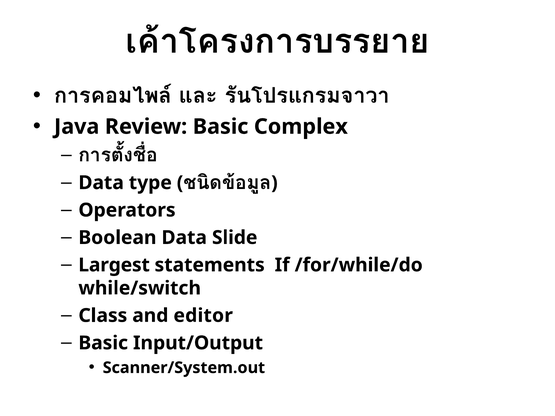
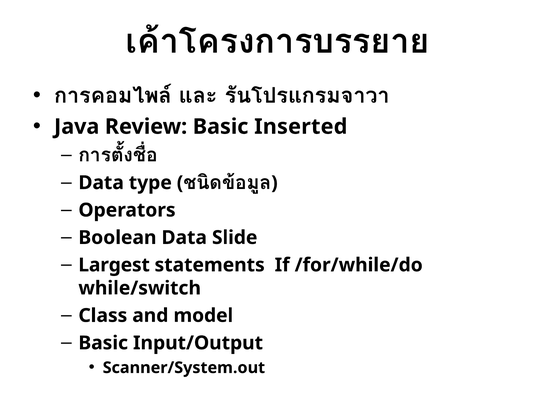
Complex: Complex -> Inserted
editor: editor -> model
